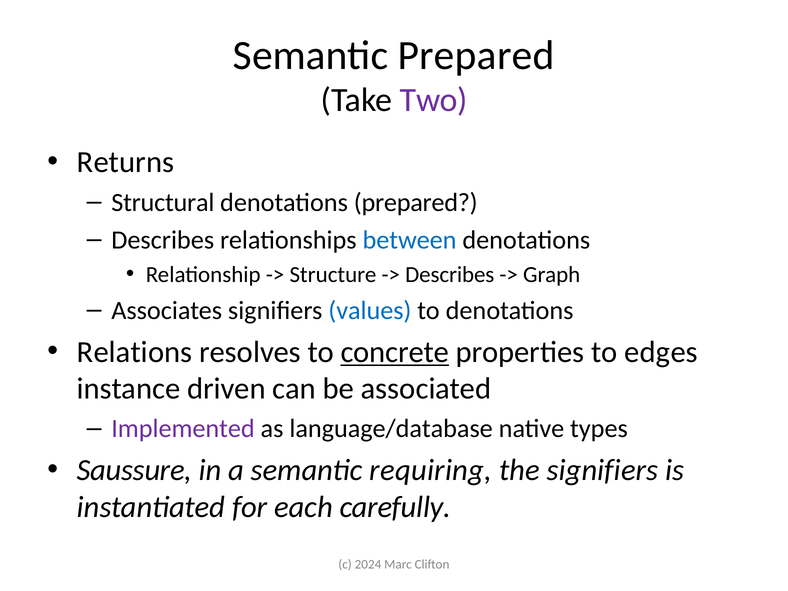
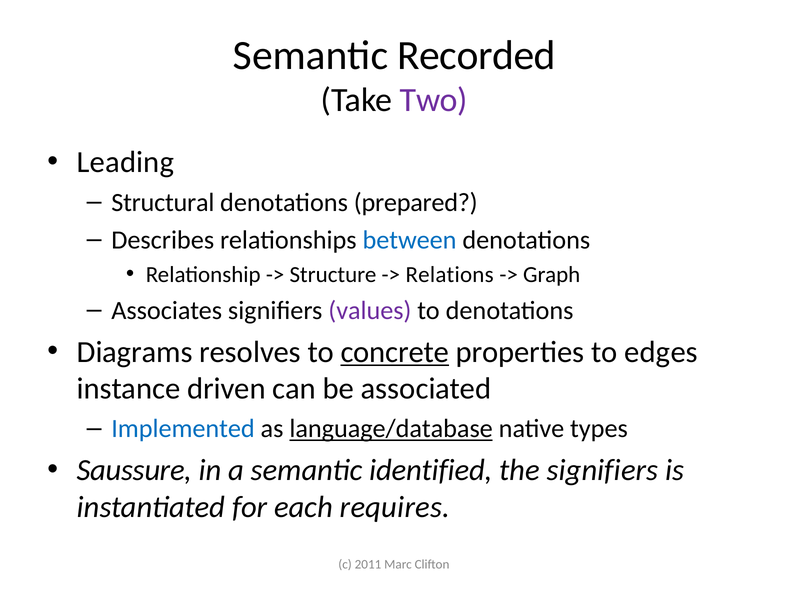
Semantic Prepared: Prepared -> Recorded
Returns: Returns -> Leading
Describes at (450, 275): Describes -> Relations
values colour: blue -> purple
Relations: Relations -> Diagrams
Implemented colour: purple -> blue
language/database underline: none -> present
requiring: requiring -> identified
carefully: carefully -> requires
2024: 2024 -> 2011
